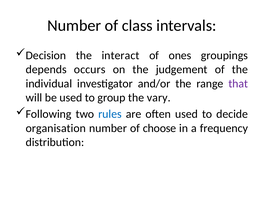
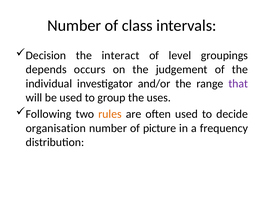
ones: ones -> level
vary: vary -> uses
rules colour: blue -> orange
choose: choose -> picture
